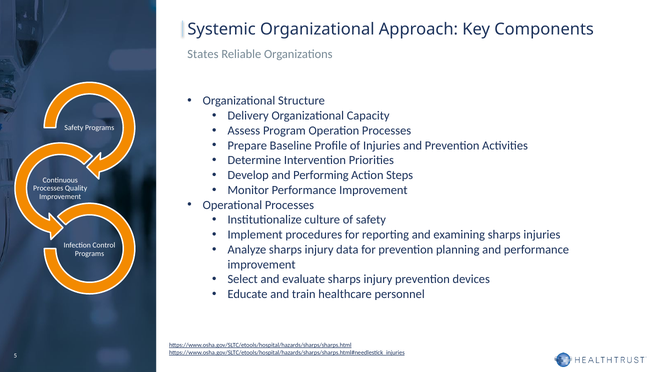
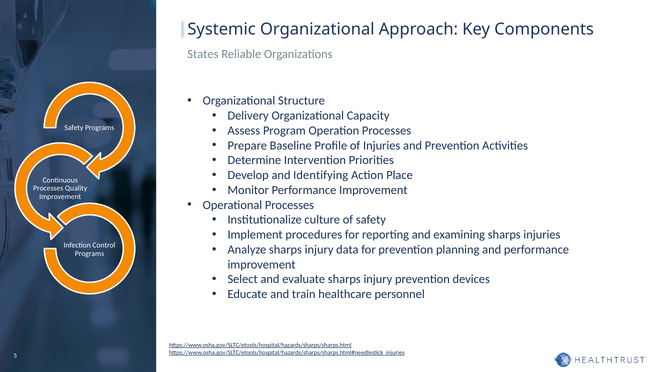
Performing: Performing -> Identifying
Steps: Steps -> Place
